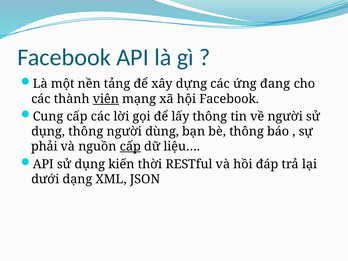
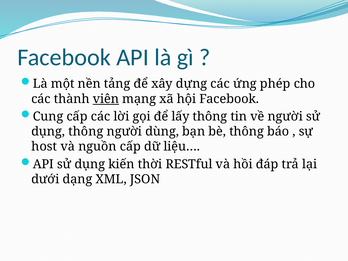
đang: đang -> phép
phải: phải -> host
cấp at (130, 147) underline: present -> none
